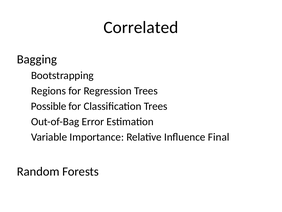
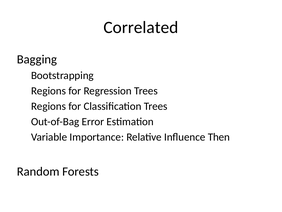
Possible at (49, 106): Possible -> Regions
Final: Final -> Then
